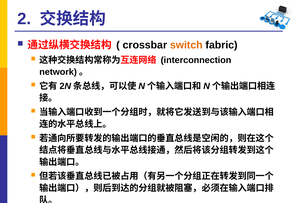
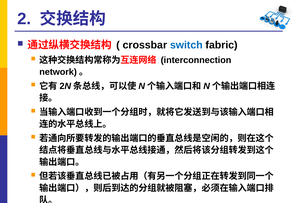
switch colour: orange -> blue
